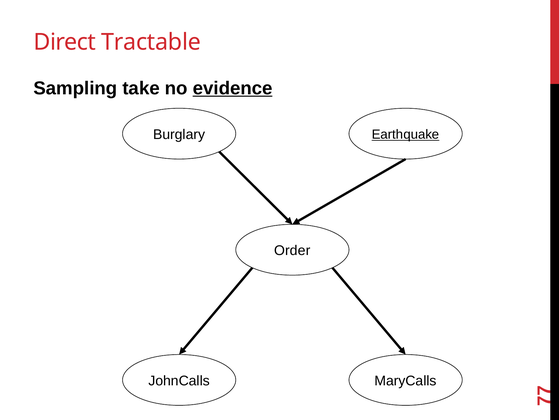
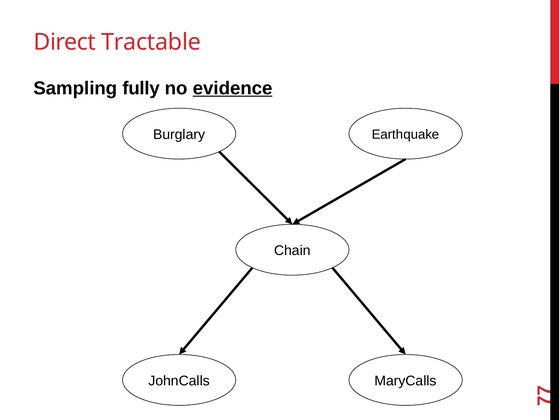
take: take -> fully
Earthquake underline: present -> none
Order: Order -> Chain
